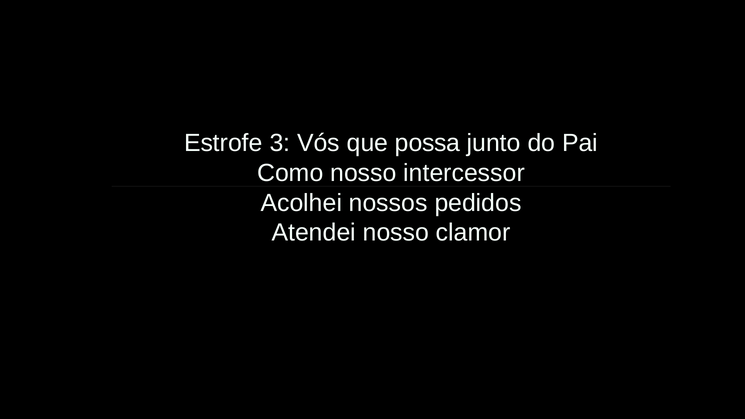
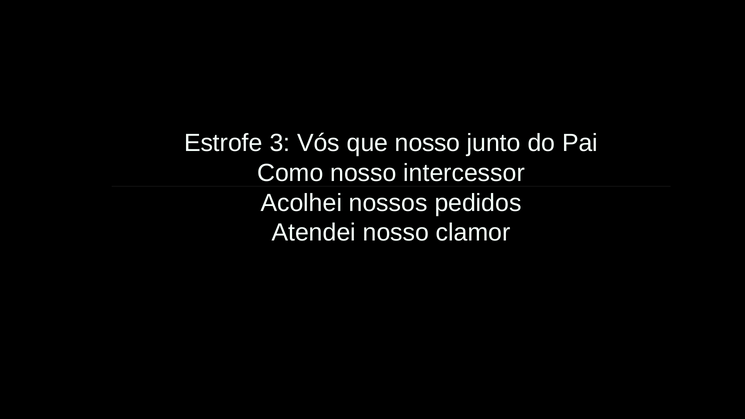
que possa: possa -> nosso
